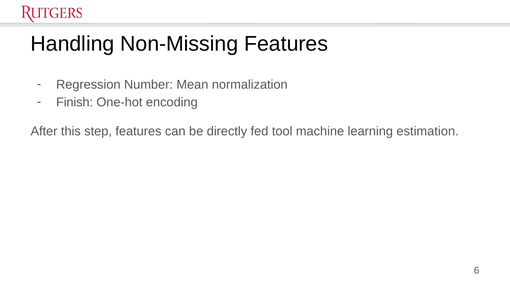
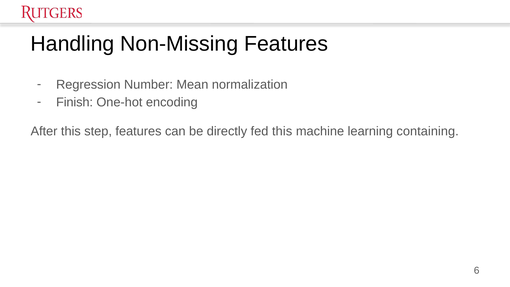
fed tool: tool -> this
estimation: estimation -> containing
